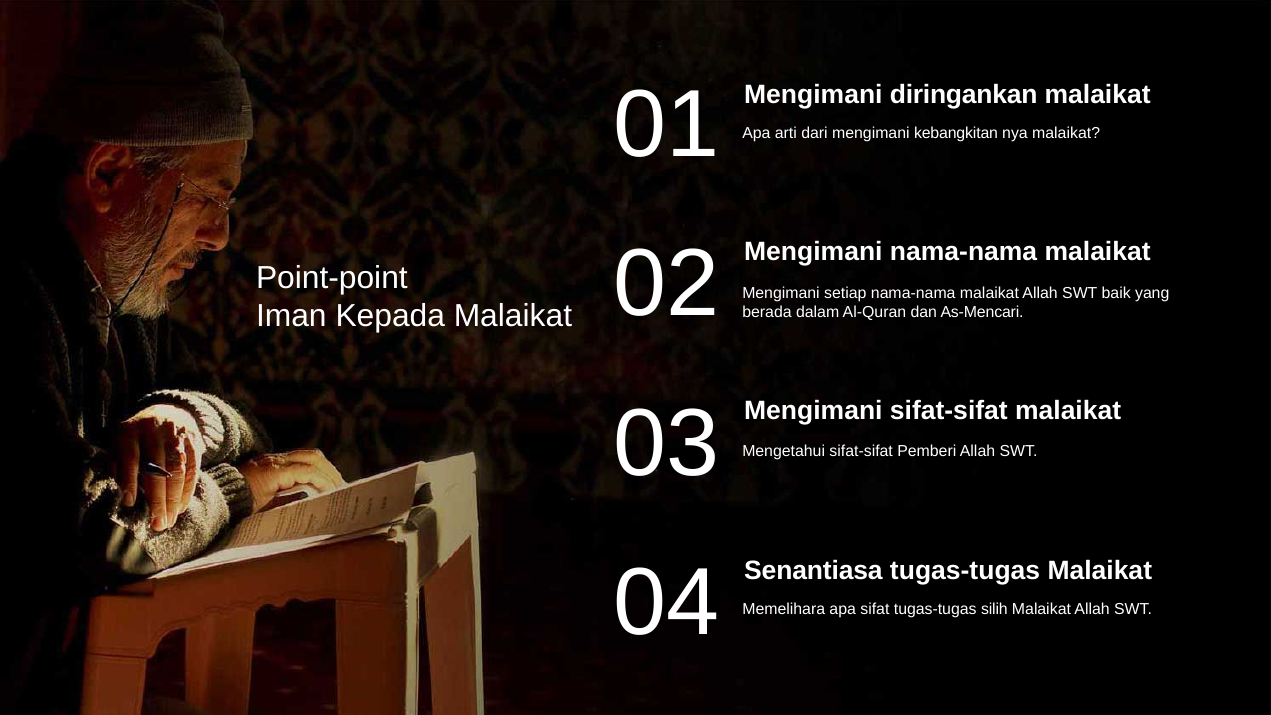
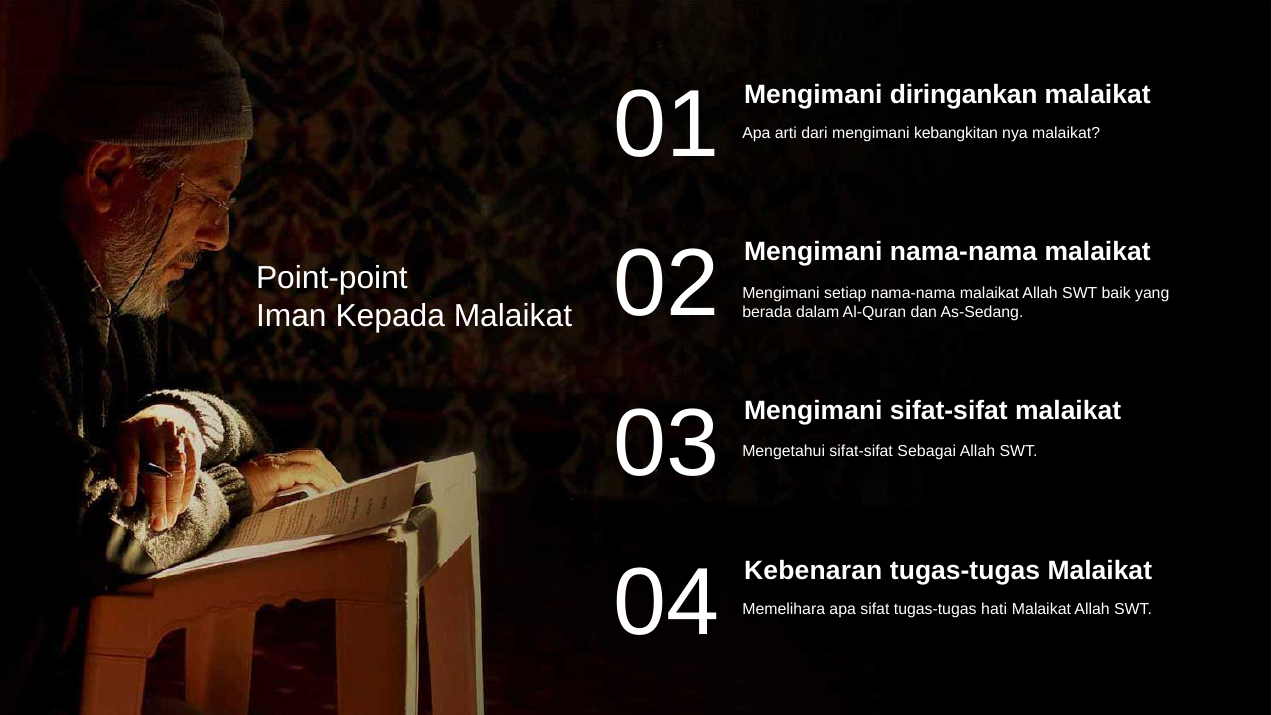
As-Mencari: As-Mencari -> As-Sedang
Pemberi: Pemberi -> Sebagai
Senantiasa: Senantiasa -> Kebenaran
silih: silih -> hati
